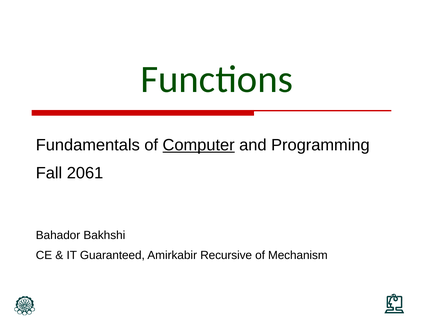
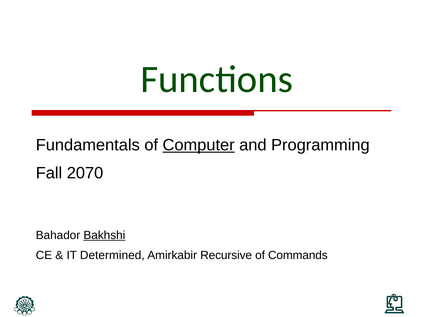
2061: 2061 -> 2070
Bakhshi underline: none -> present
Guaranteed: Guaranteed -> Determined
Mechanism: Mechanism -> Commands
